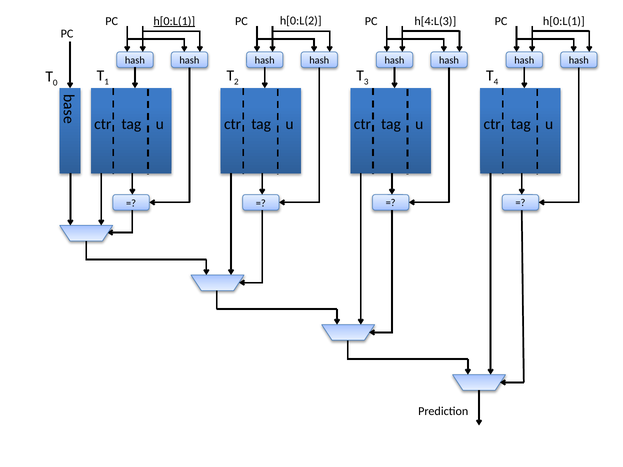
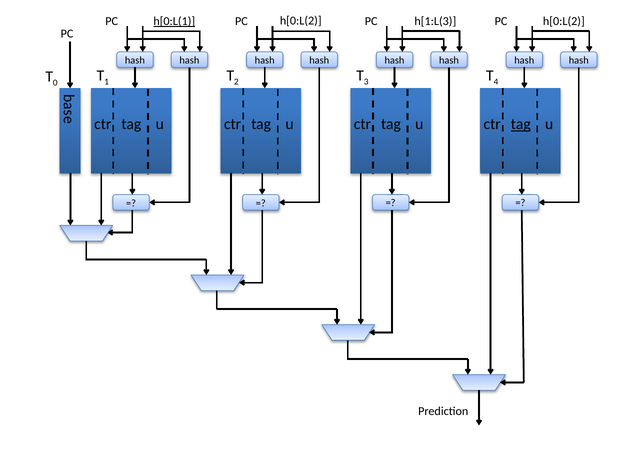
h[4:L(3: h[4:L(3 -> h[1:L(3
h[0:L(1 at (564, 21): h[0:L(1 -> h[0:L(2
tag at (521, 124) underline: none -> present
